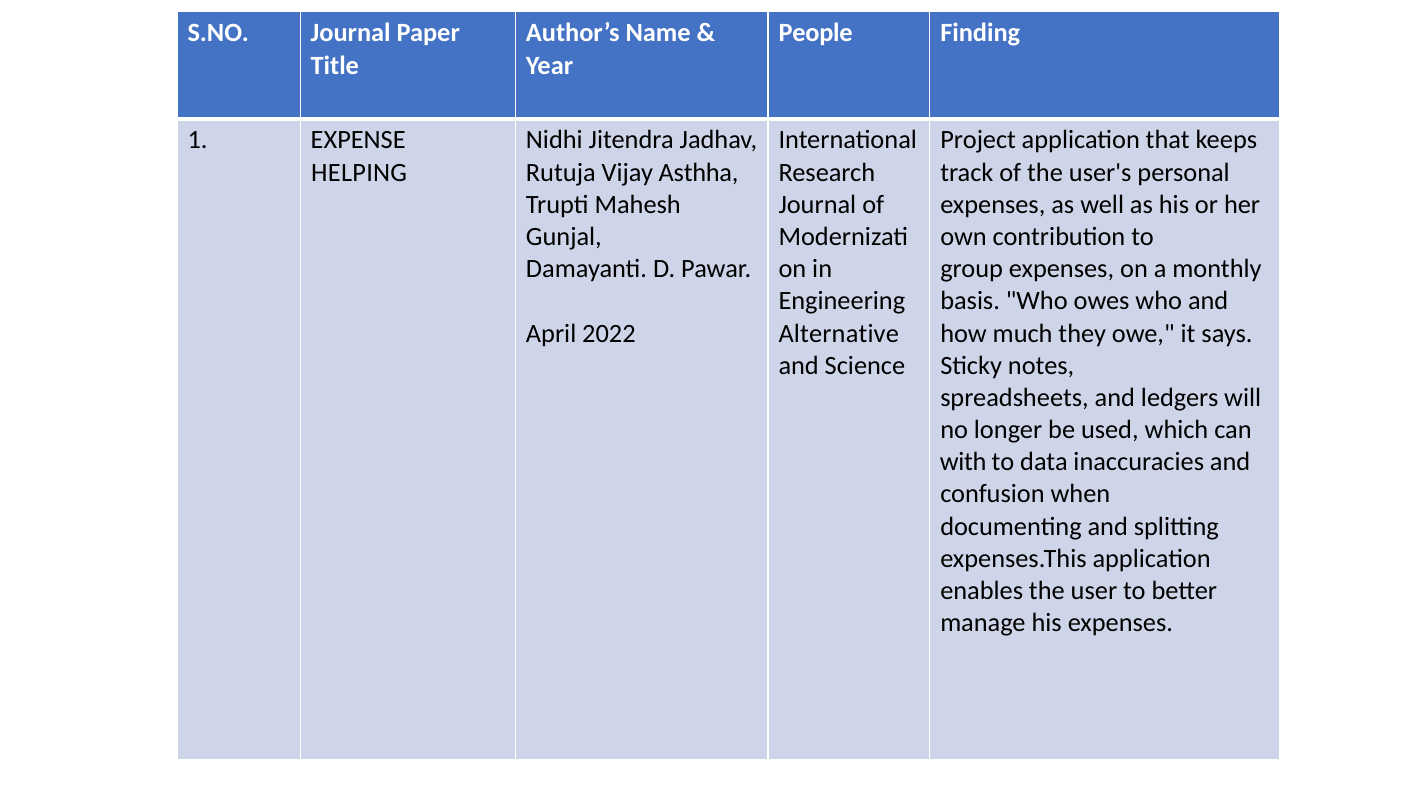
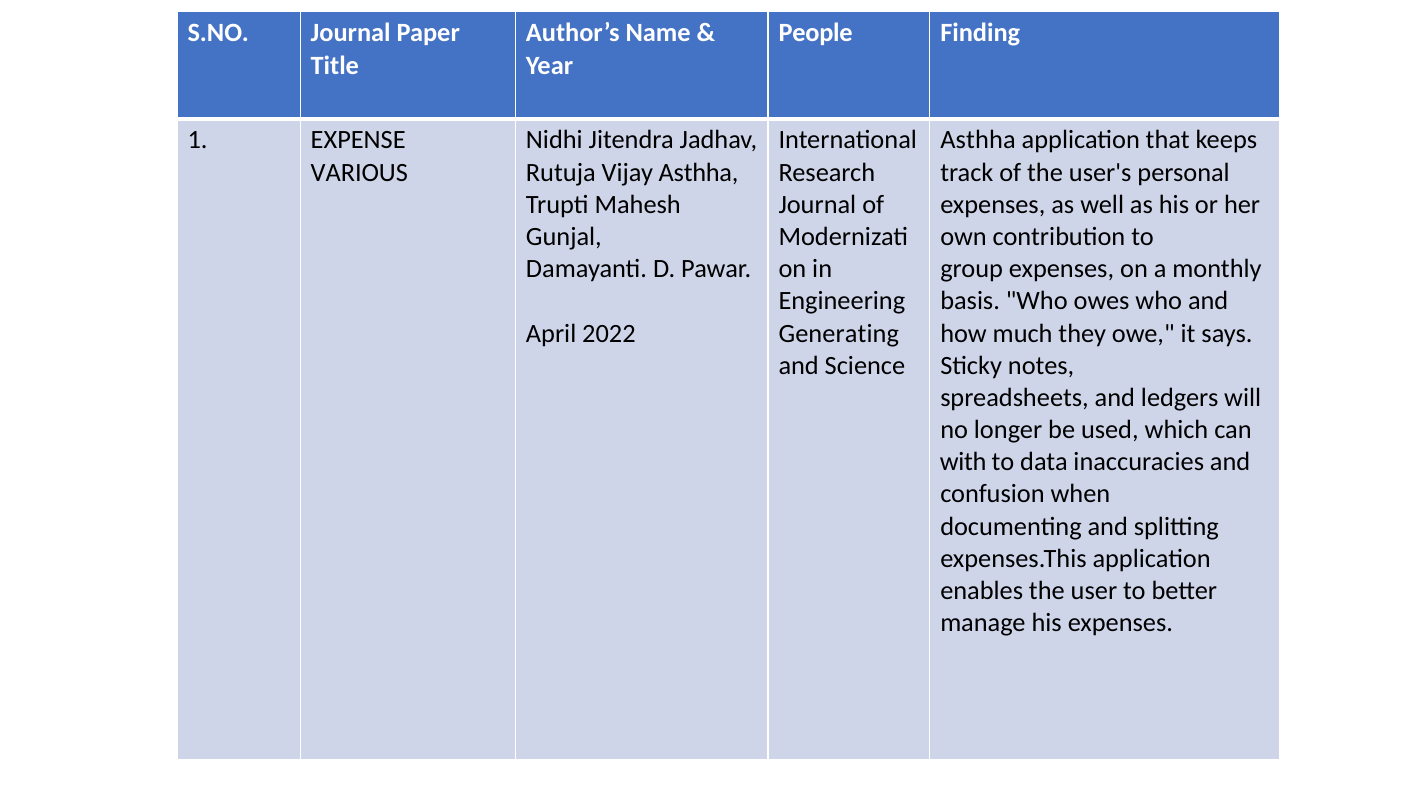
Project at (978, 140): Project -> Asthha
HELPING: HELPING -> VARIOUS
Alternative: Alternative -> Generating
